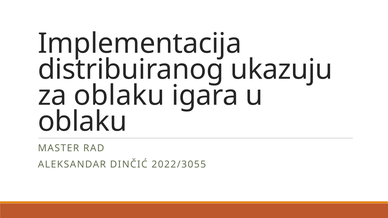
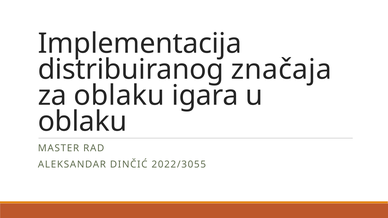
ukazuju: ukazuju -> značaja
